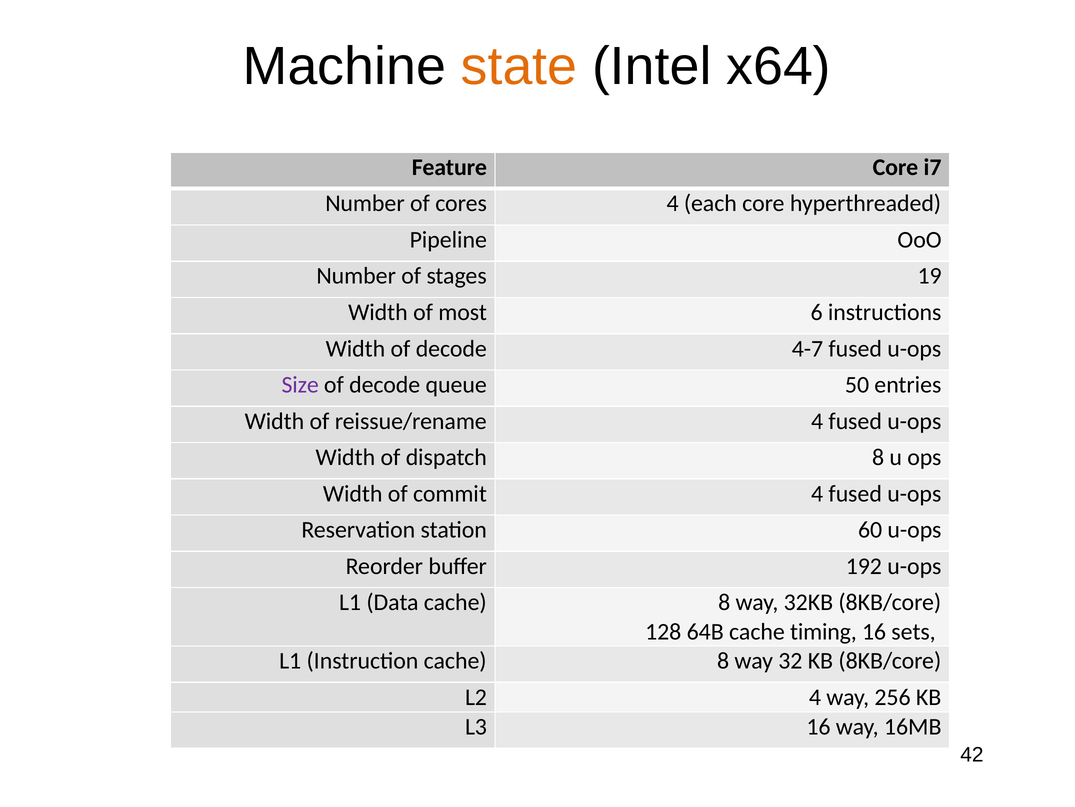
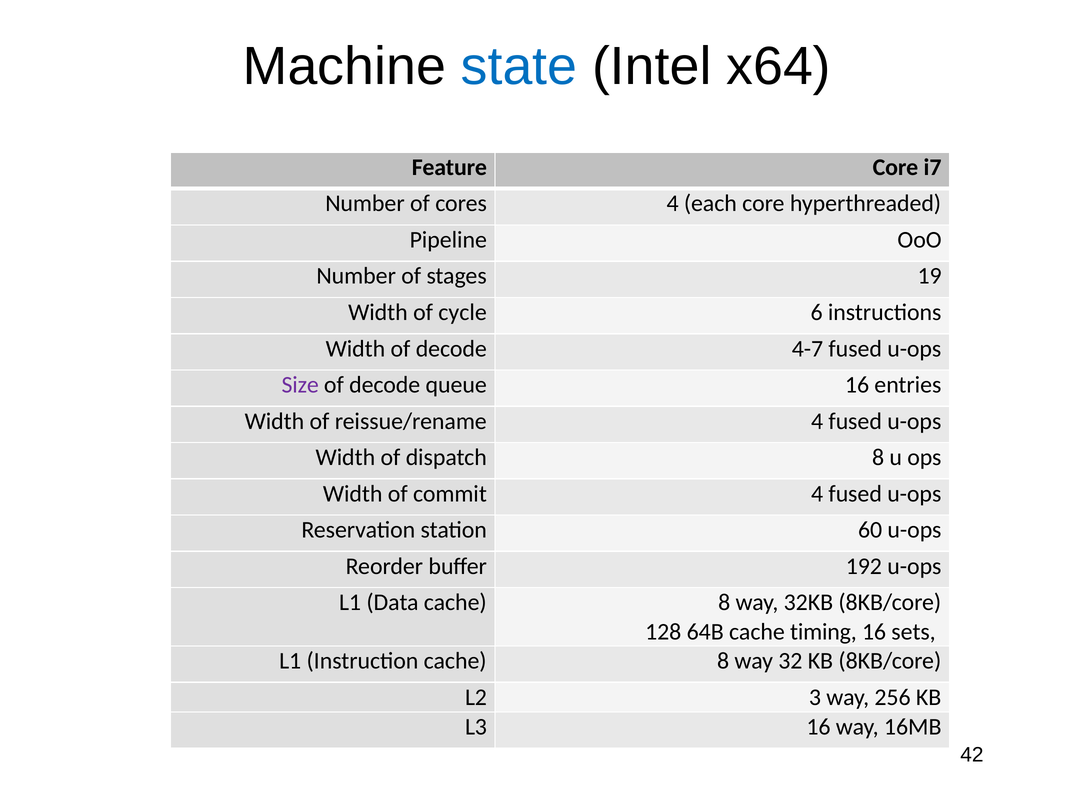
state colour: orange -> blue
most: most -> cycle
queue 50: 50 -> 16
L2 4: 4 -> 3
